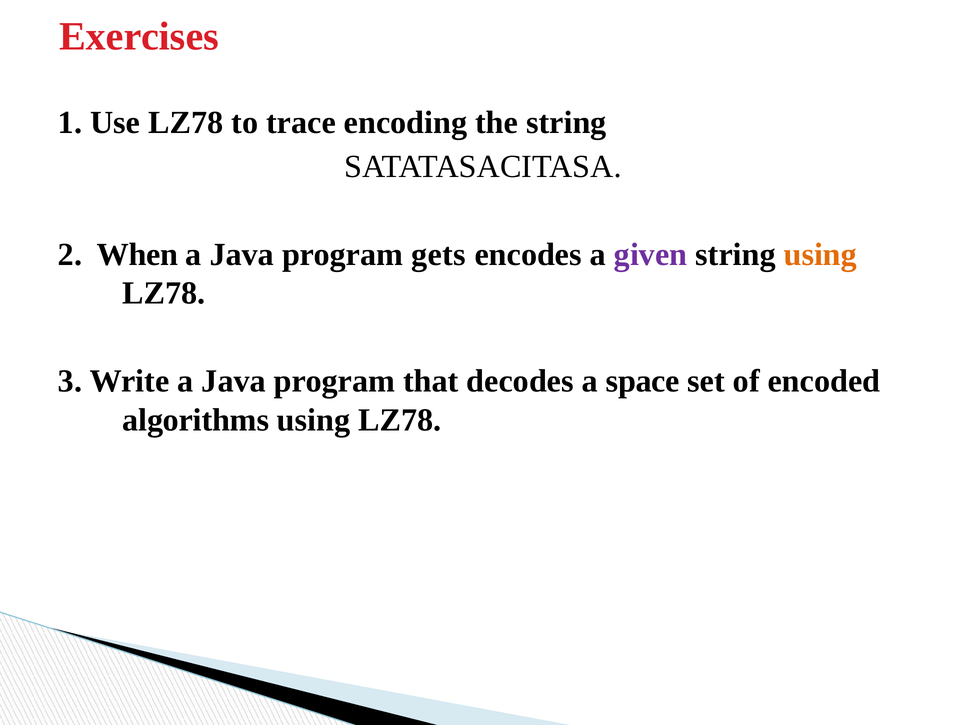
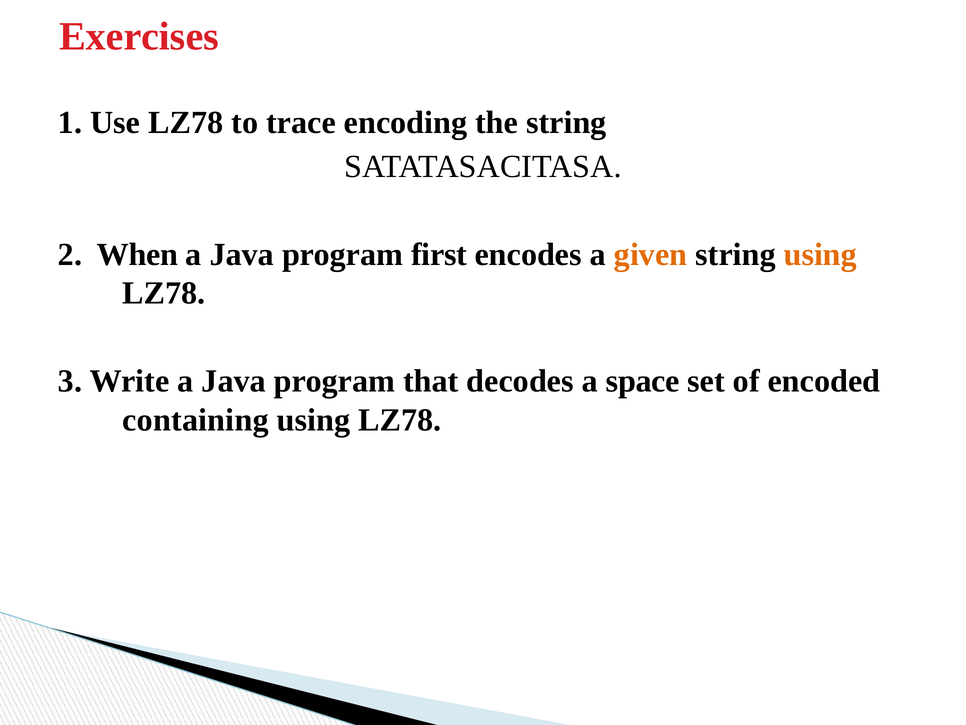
gets: gets -> first
given colour: purple -> orange
algorithms: algorithms -> containing
